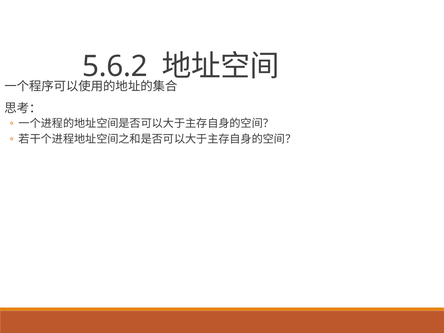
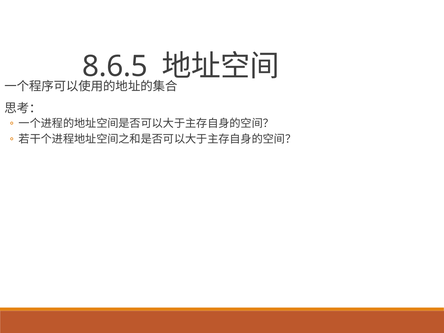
5.6.2: 5.6.2 -> 8.6.5
